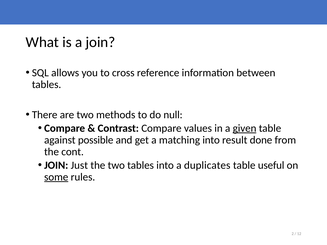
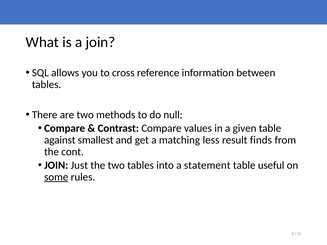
given underline: present -> none
possible: possible -> smallest
matching into: into -> less
done: done -> finds
duplicates: duplicates -> statement
